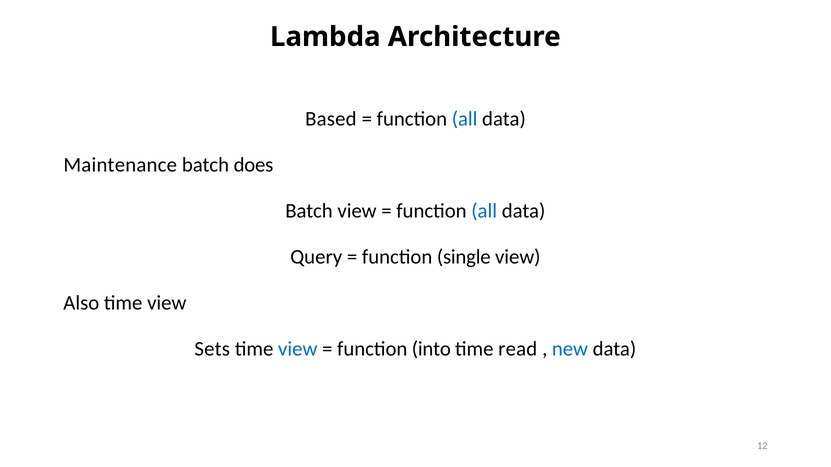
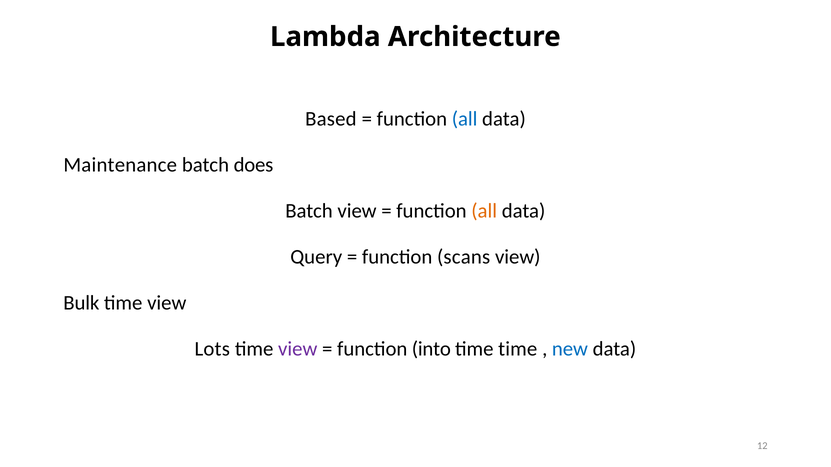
all at (484, 211) colour: blue -> orange
single: single -> scans
Also: Also -> Bulk
Sets: Sets -> Lots
view at (298, 349) colour: blue -> purple
time read: read -> time
